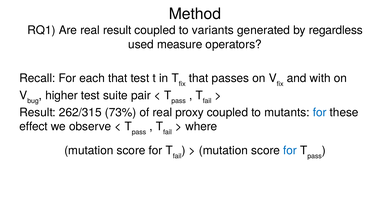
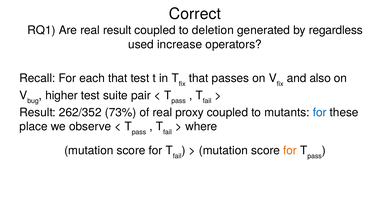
Method: Method -> Correct
variants: variants -> deletion
measure: measure -> increase
with: with -> also
262/315: 262/315 -> 262/352
effect: effect -> place
for at (290, 150) colour: blue -> orange
